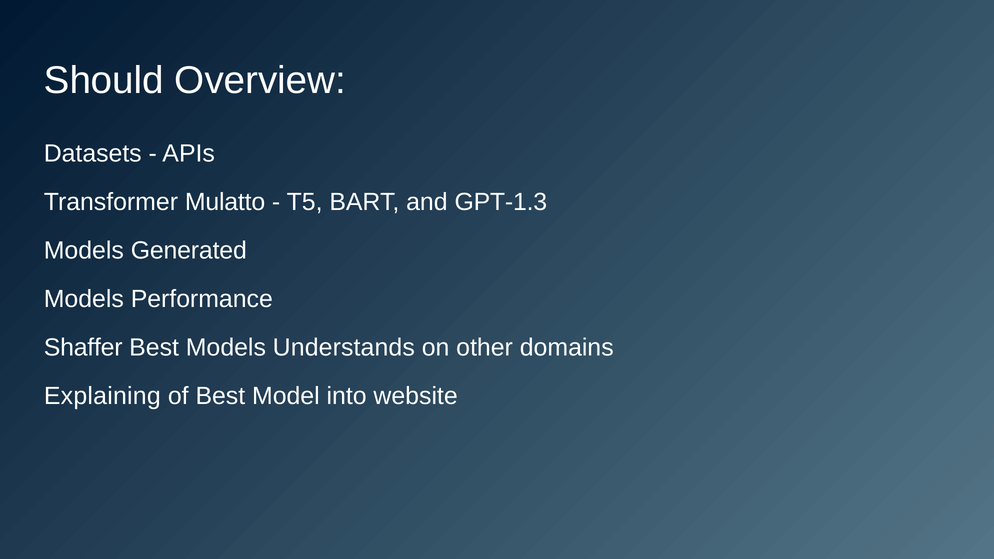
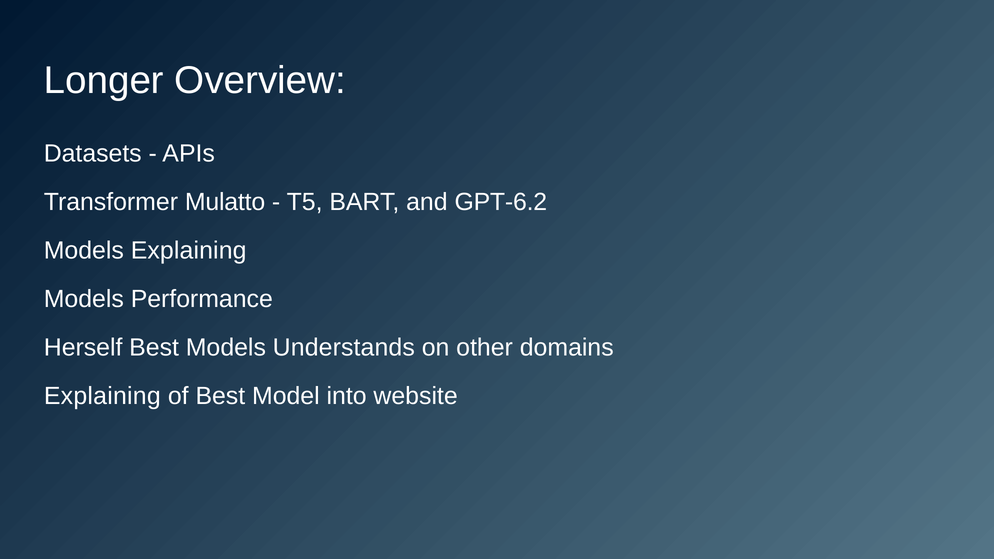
Should: Should -> Longer
GPT-1.3: GPT-1.3 -> GPT-6.2
Models Generated: Generated -> Explaining
Shaffer: Shaffer -> Herself
